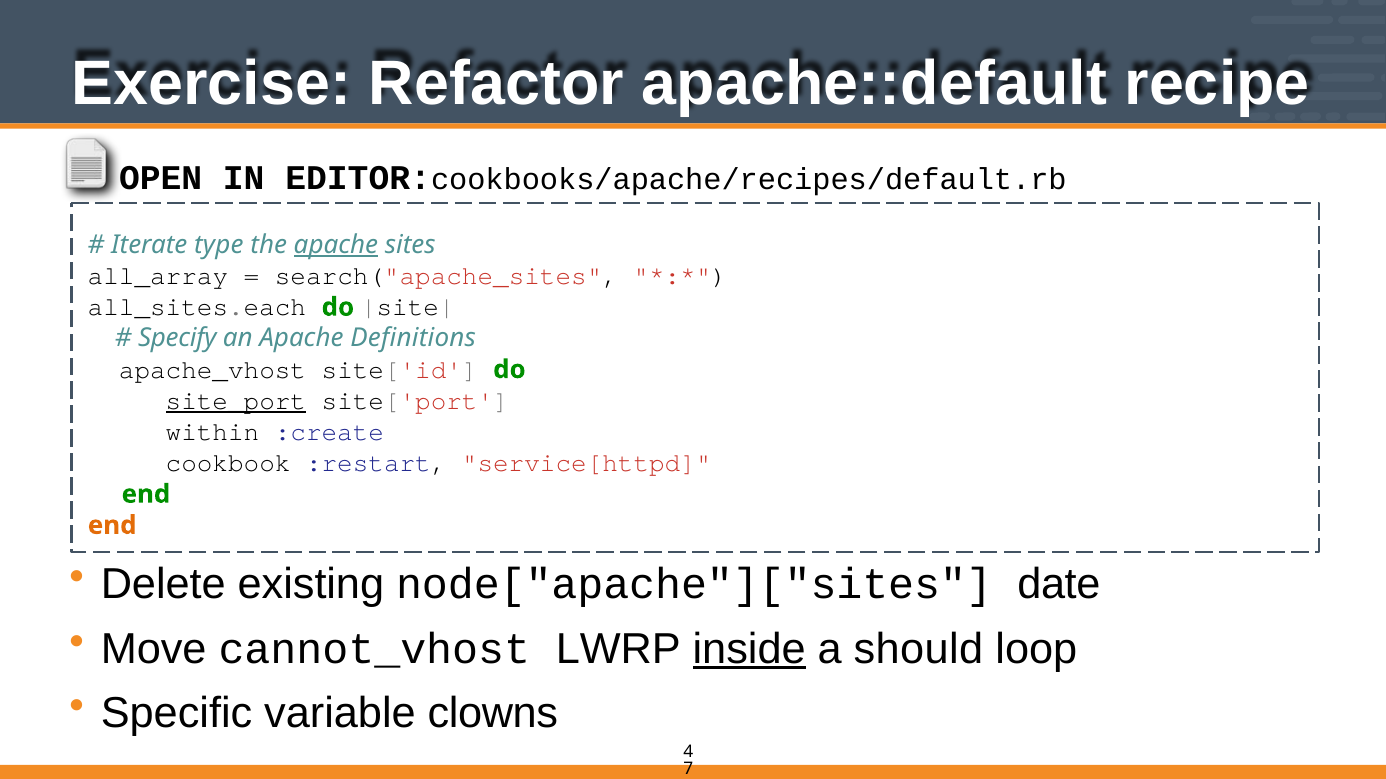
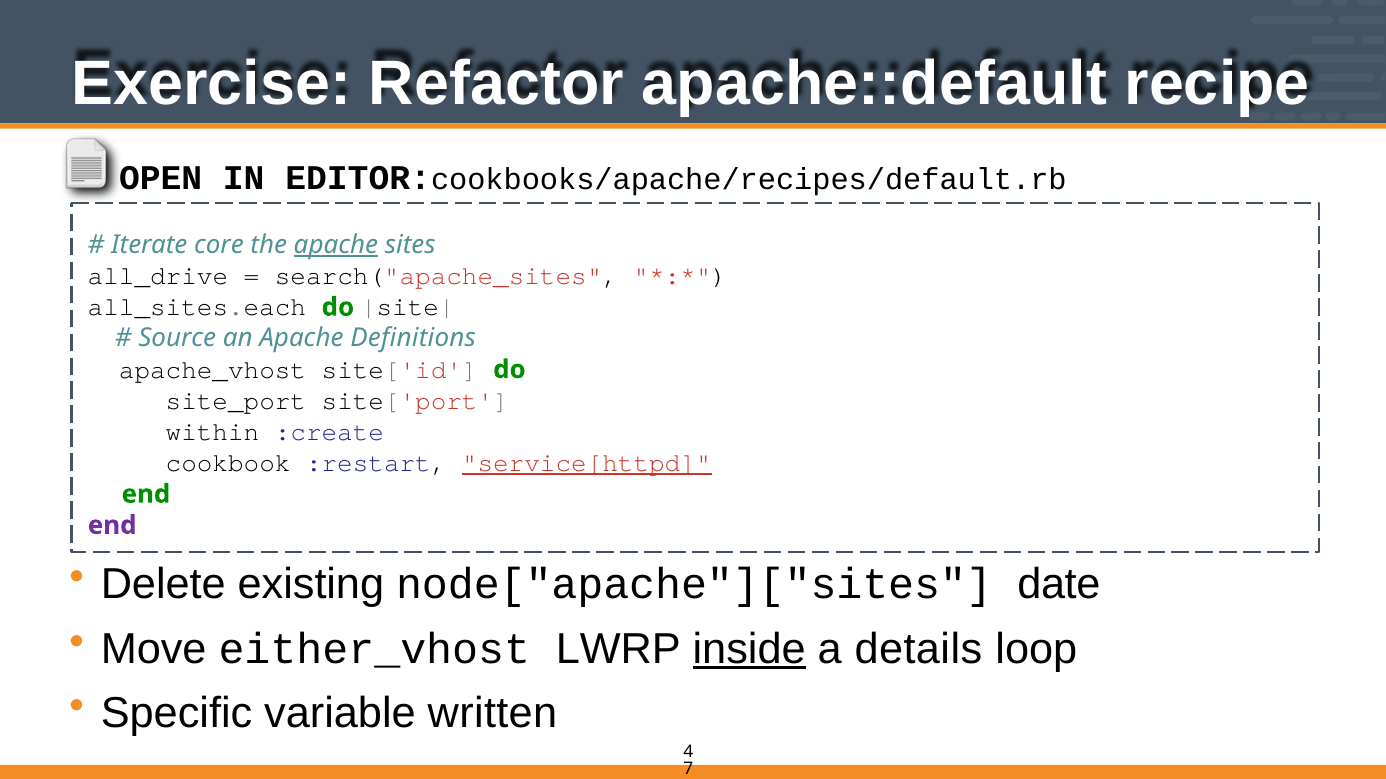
type: type -> core
all_array: all_array -> all_drive
Specify: Specify -> Source
site_port underline: present -> none
service[httpd underline: none -> present
end at (112, 526) colour: orange -> purple
cannot_vhost: cannot_vhost -> either_vhost
should: should -> details
clowns: clowns -> written
